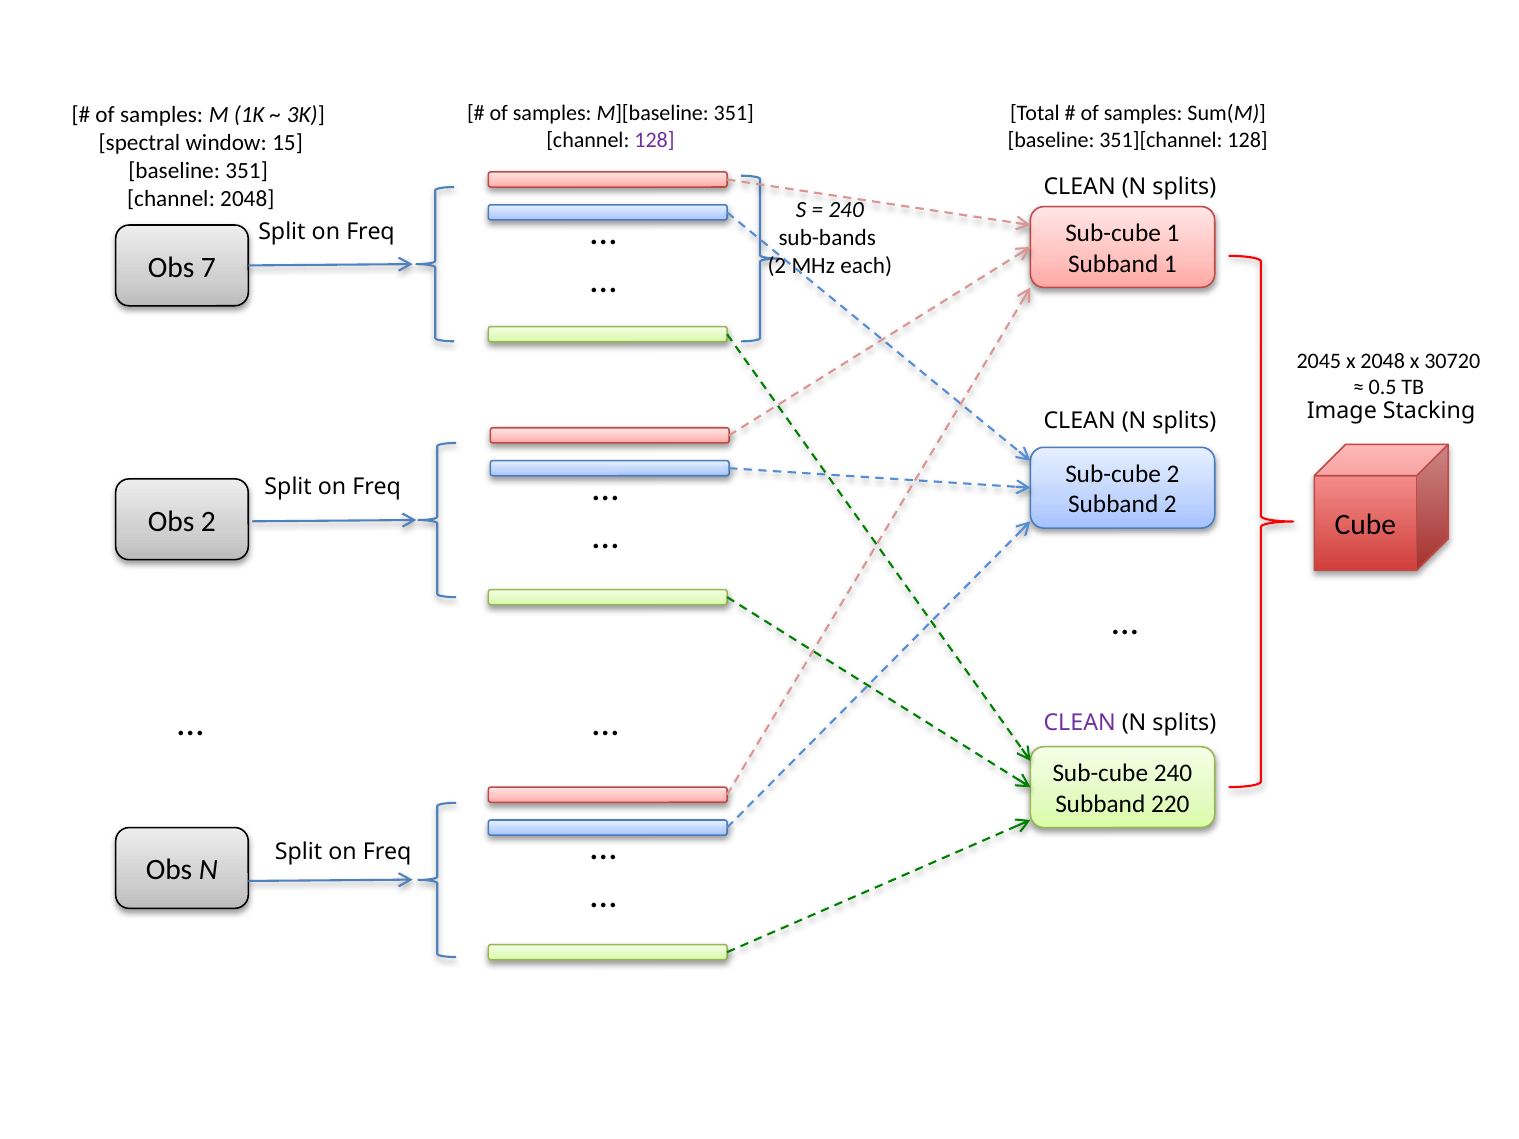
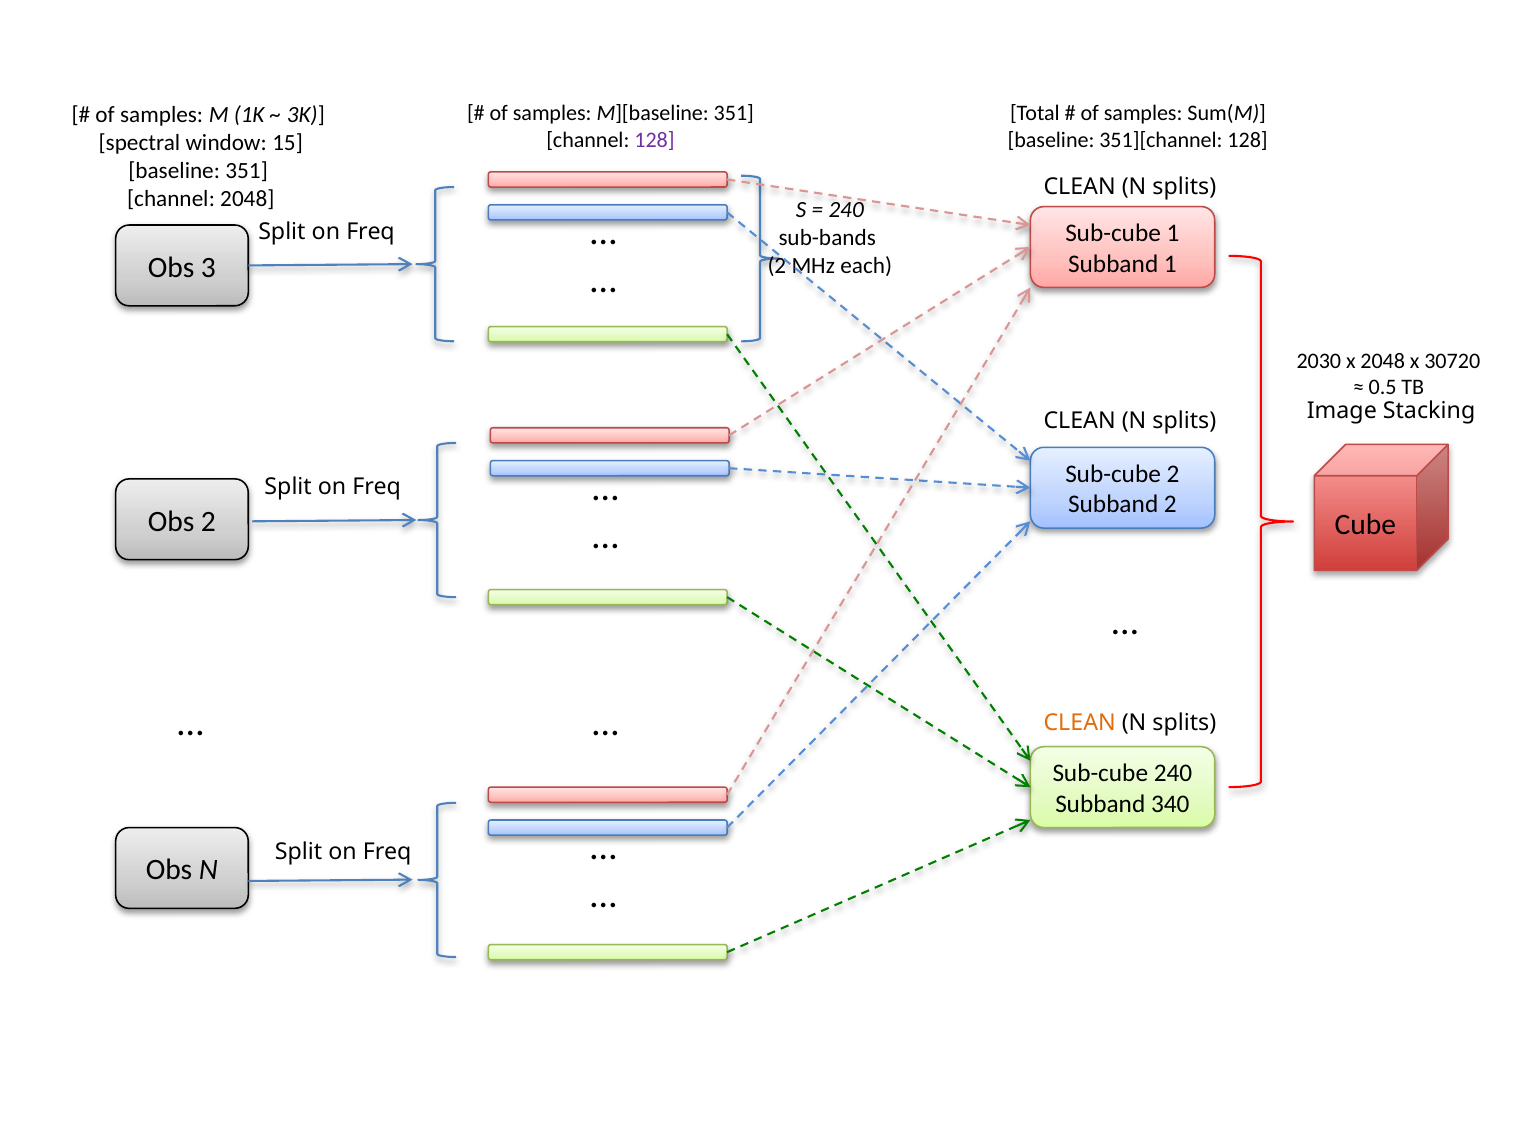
7: 7 -> 3
2045: 2045 -> 2030
CLEAN at (1080, 723) colour: purple -> orange
220: 220 -> 340
